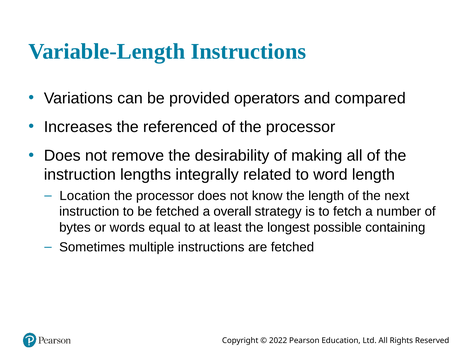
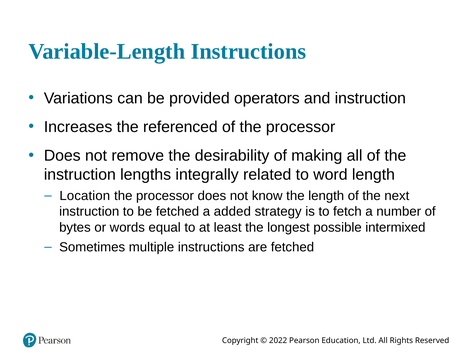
and compared: compared -> instruction
overall: overall -> added
containing: containing -> intermixed
